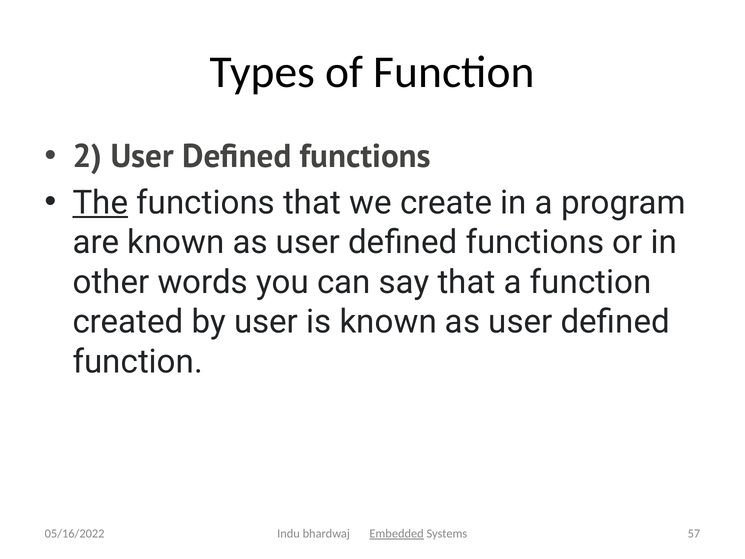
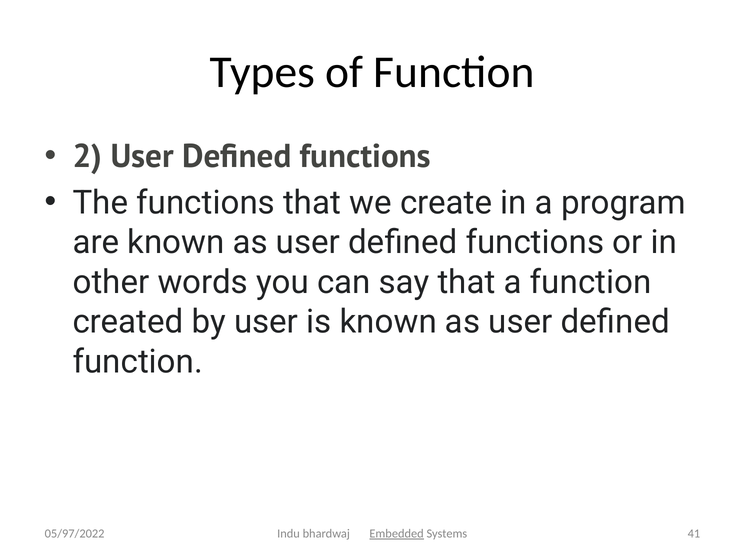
The underline: present -> none
57: 57 -> 41
05/16/2022: 05/16/2022 -> 05/97/2022
